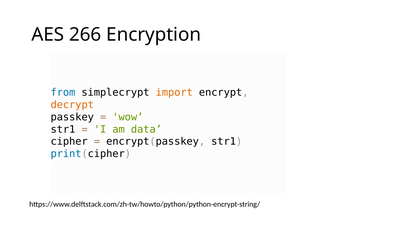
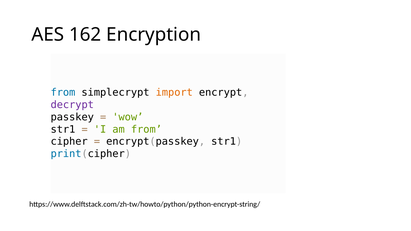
266: 266 -> 162
decrypt colour: orange -> purple
am data: data -> from
